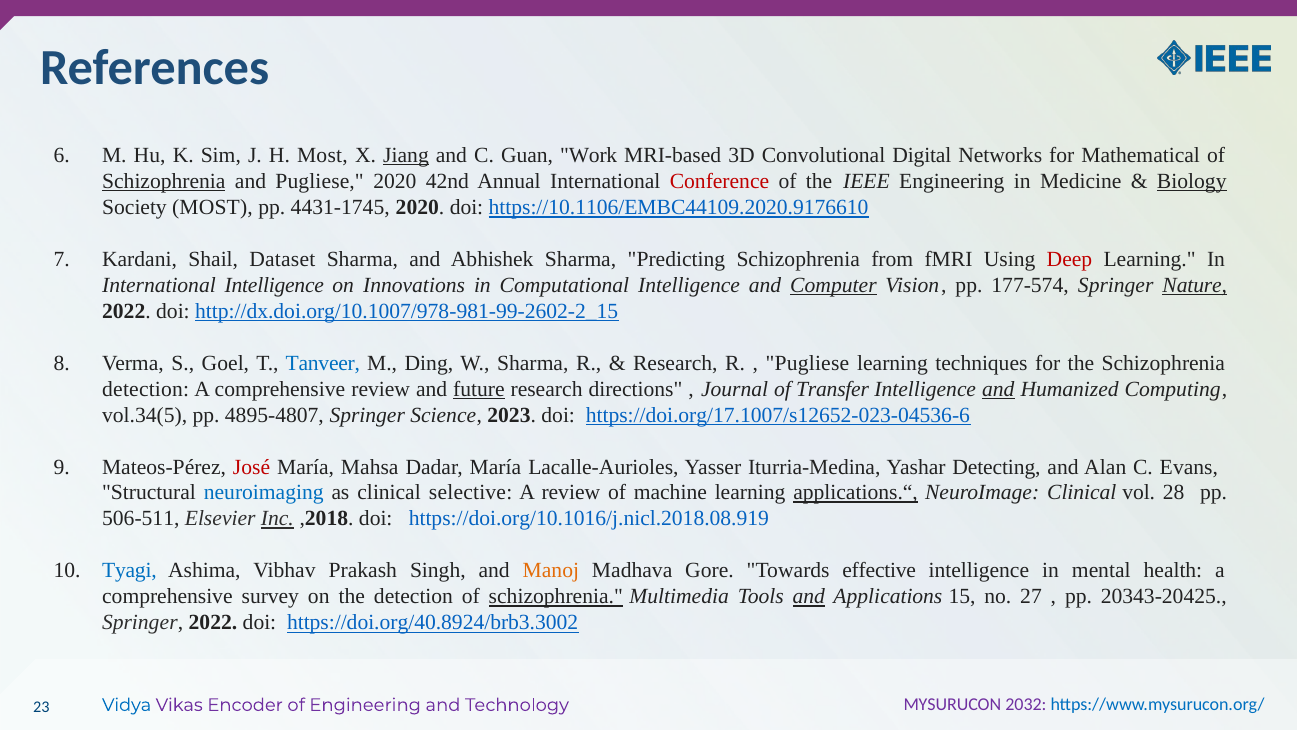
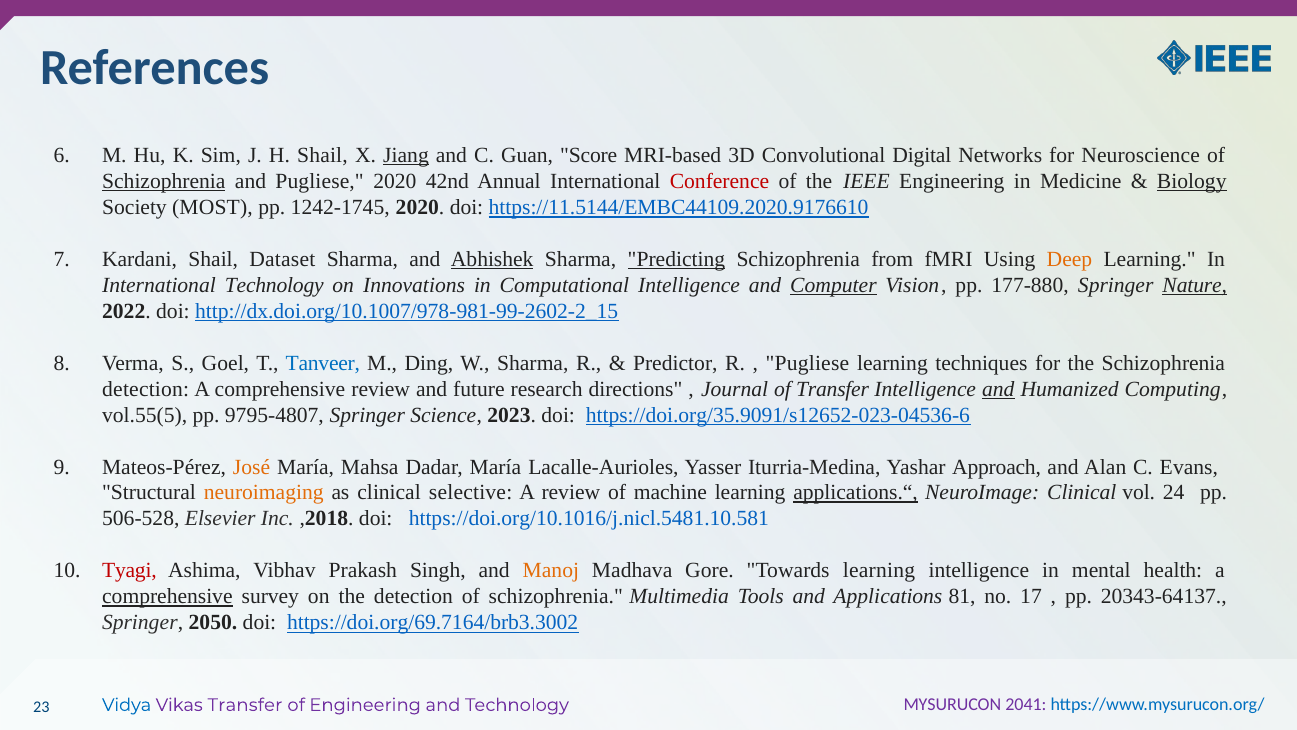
H Most: Most -> Shail
Work: Work -> Score
Mathematical: Mathematical -> Neuroscience
4431-1745: 4431-1745 -> 1242-1745
https://10.1106/EMBC44109.2020.9176610: https://10.1106/EMBC44109.2020.9176610 -> https://11.5144/EMBC44109.2020.9176610
Abhishek underline: none -> present
Predicting underline: none -> present
Deep colour: red -> orange
International Intelligence: Intelligence -> Technology
177-574: 177-574 -> 177-880
Research at (675, 363): Research -> Predictor
future underline: present -> none
vol.34(5: vol.34(5 -> vol.55(5
4895-4807: 4895-4807 -> 9795-4807
https://doi.org/17.1007/s12652-023-04536-6: https://doi.org/17.1007/s12652-023-04536-6 -> https://doi.org/35.9091/s12652-023-04536-6
José colour: red -> orange
Detecting: Detecting -> Approach
neuroimaging colour: blue -> orange
28: 28 -> 24
506-511: 506-511 -> 506-528
Inc underline: present -> none
https://doi.org/10.1016/j.nicl.2018.08.919: https://doi.org/10.1016/j.nicl.2018.08.919 -> https://doi.org/10.1016/j.nicl.5481.10.581
Tyagi colour: blue -> red
Towards effective: effective -> learning
comprehensive at (167, 596) underline: none -> present
schizophrenia at (556, 596) underline: present -> none
and at (809, 596) underline: present -> none
15: 15 -> 81
27: 27 -> 17
20343-20425: 20343-20425 -> 20343-64137
Springer 2022: 2022 -> 2050
https://doi.org/40.8924/brb3.3002: https://doi.org/40.8924/brb3.3002 -> https://doi.org/69.7164/brb3.3002
Vikas Encoder: Encoder -> Transfer
2032: 2032 -> 2041
